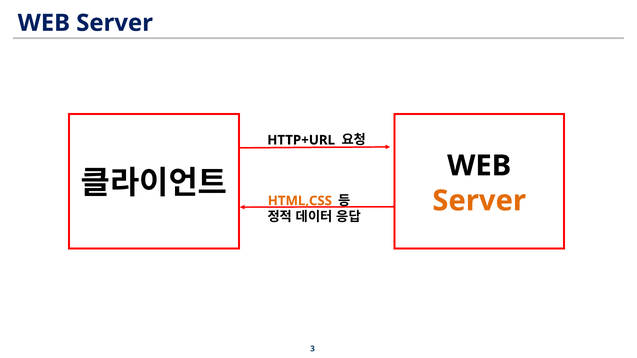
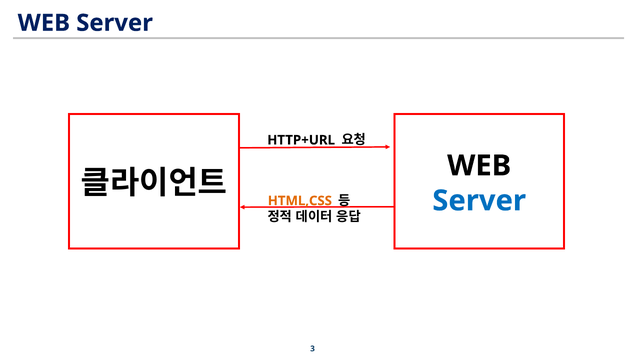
Server at (479, 201) colour: orange -> blue
